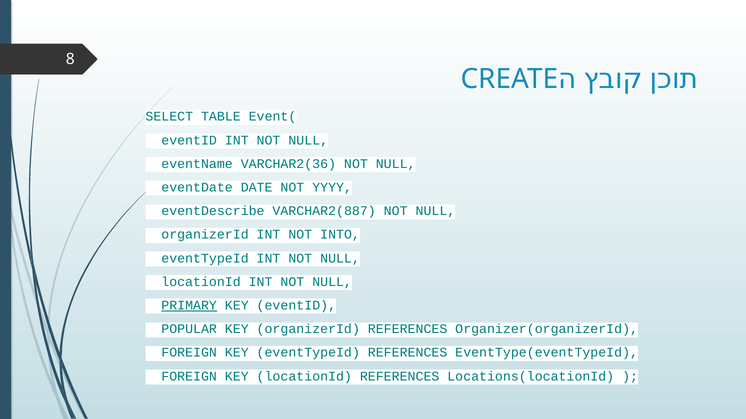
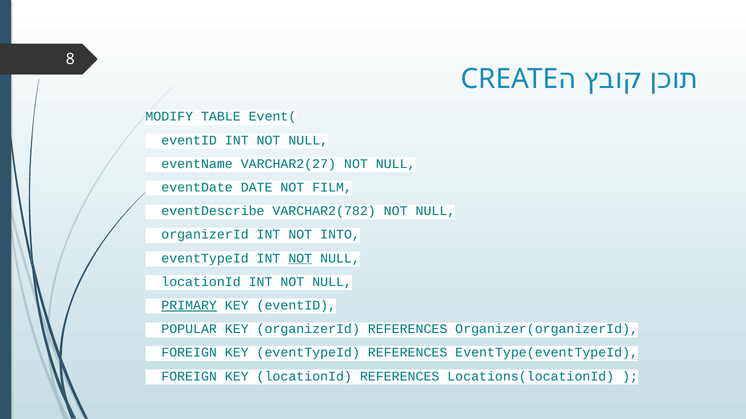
SELECT: SELECT -> MODIFY
VARCHAR2(36: VARCHAR2(36 -> VARCHAR2(27
YYYY: YYYY -> FILM
VARCHAR2(887: VARCHAR2(887 -> VARCHAR2(782
NOT at (300, 259) underline: none -> present
